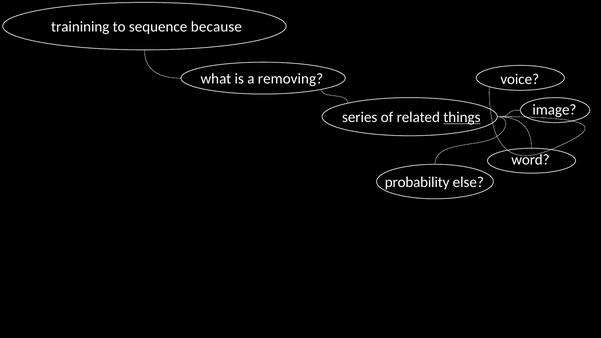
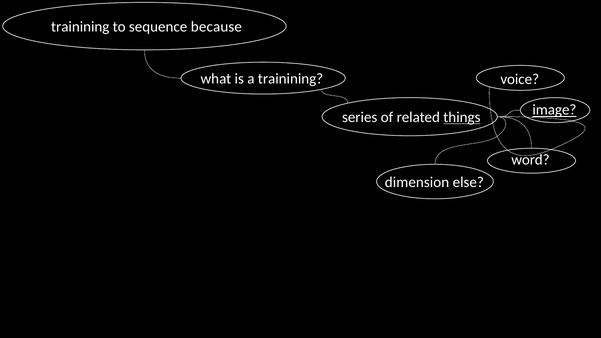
a removing: removing -> trainining
image underline: none -> present
probability: probability -> dimension
